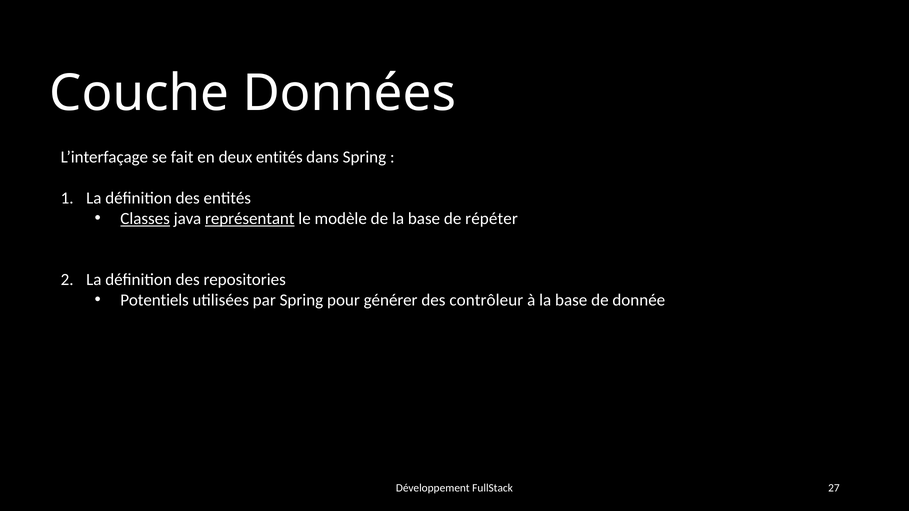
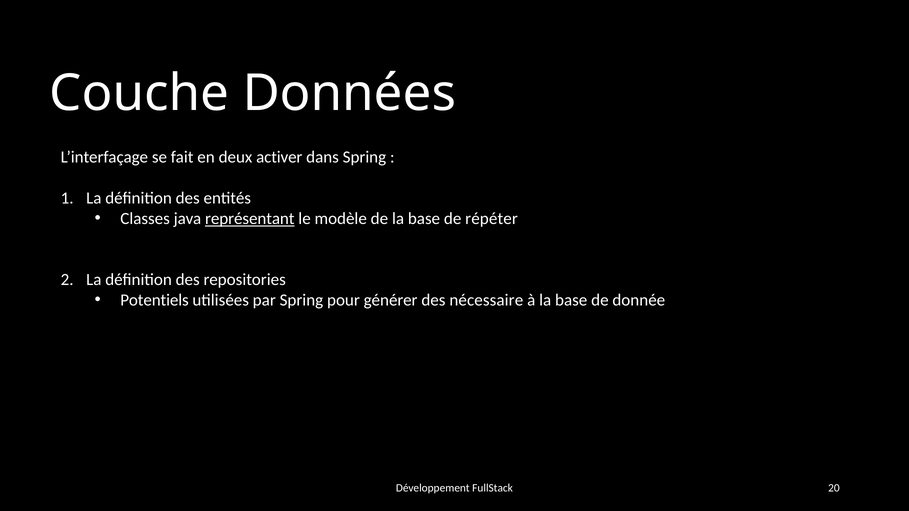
deux entités: entités -> activer
Classes underline: present -> none
contrôleur: contrôleur -> nécessaire
27: 27 -> 20
